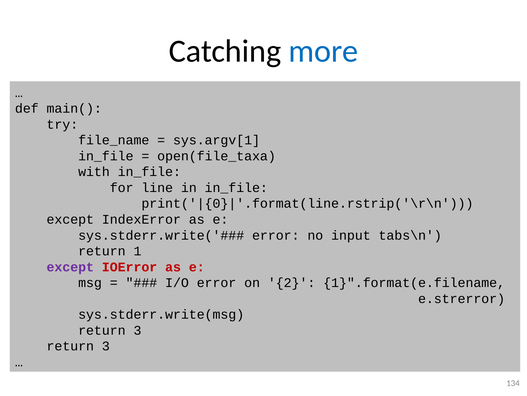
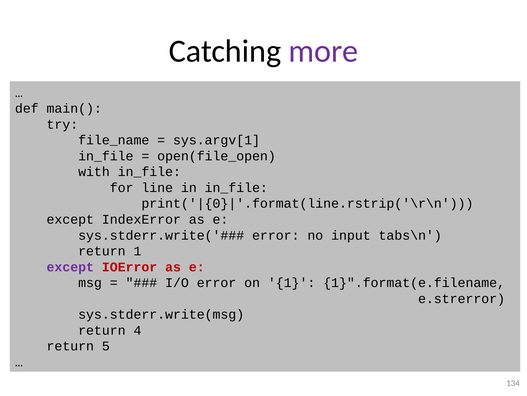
more colour: blue -> purple
open(file_taxa: open(file_taxa -> open(file_open
on 2: 2 -> 1
3 at (137, 330): 3 -> 4
3 at (106, 346): 3 -> 5
